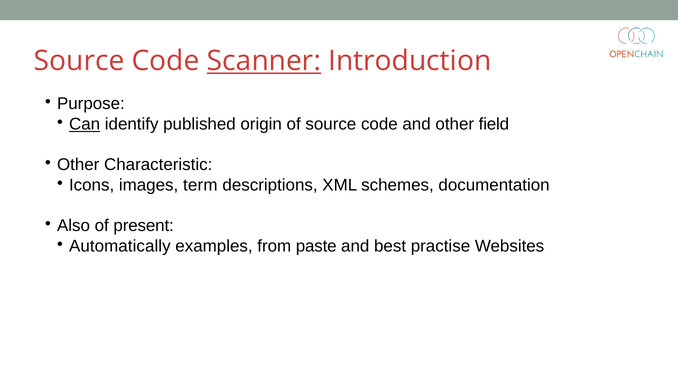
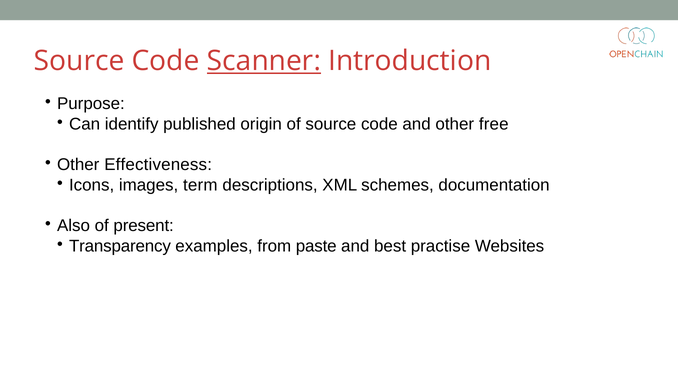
Can underline: present -> none
field: field -> free
Characteristic: Characteristic -> Effectiveness
Automatically: Automatically -> Transparency
